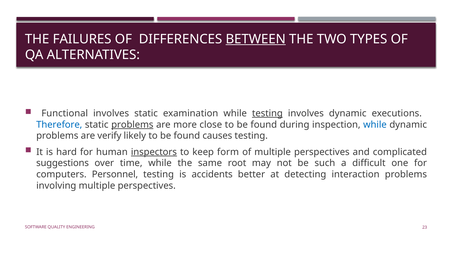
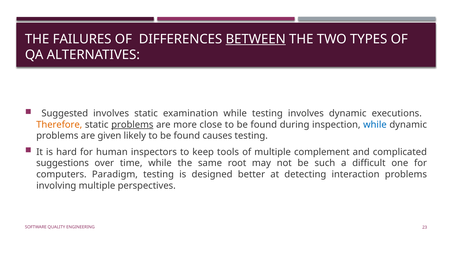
Functional: Functional -> Suggested
testing at (267, 113) underline: present -> none
Therefore colour: blue -> orange
verify: verify -> given
inspectors underline: present -> none
form: form -> tools
of multiple perspectives: perspectives -> complement
Personnel: Personnel -> Paradigm
accidents: accidents -> designed
